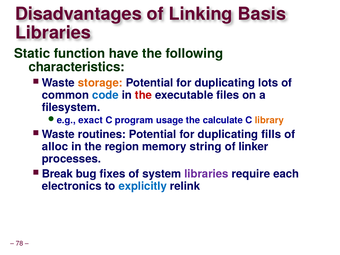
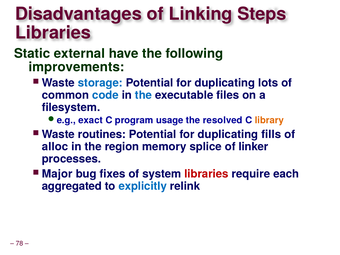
Basis: Basis -> Steps
function: function -> external
characteristics: characteristics -> improvements
storage colour: orange -> blue
the at (143, 95) colour: red -> blue
calculate: calculate -> resolved
string: string -> splice
Break: Break -> Major
libraries at (206, 174) colour: purple -> red
electronics: electronics -> aggregated
